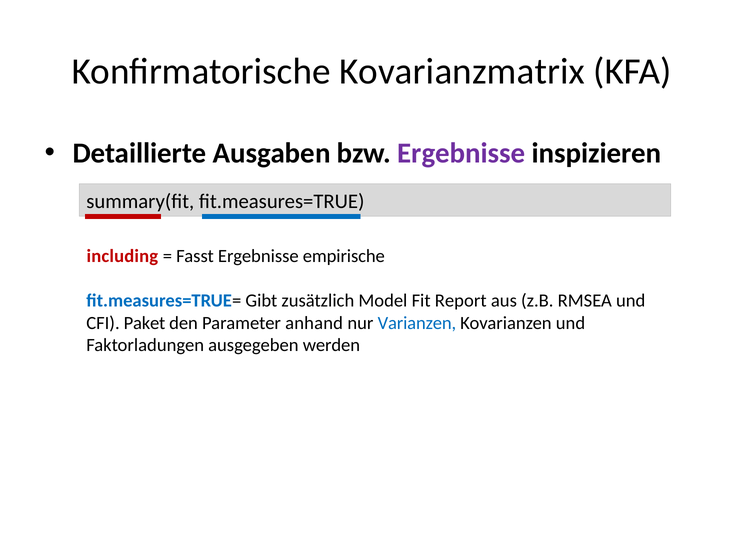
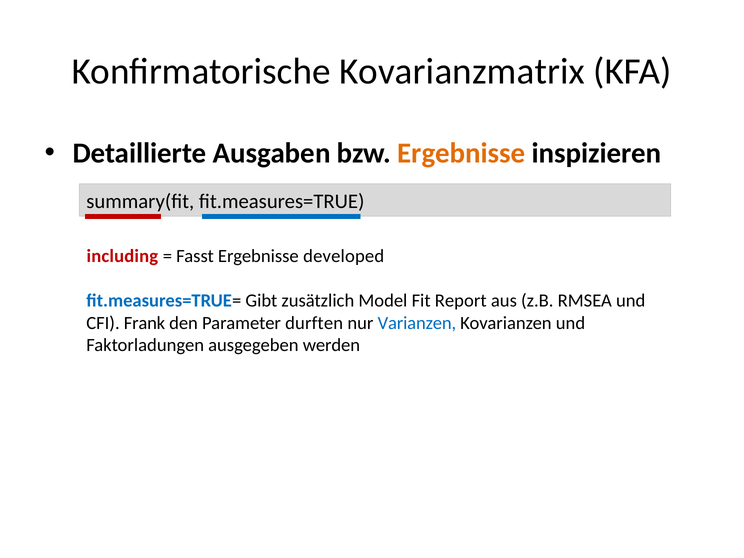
Ergebnisse at (461, 153) colour: purple -> orange
empirische: empirische -> developed
Paket: Paket -> Frank
anhand: anhand -> durften
